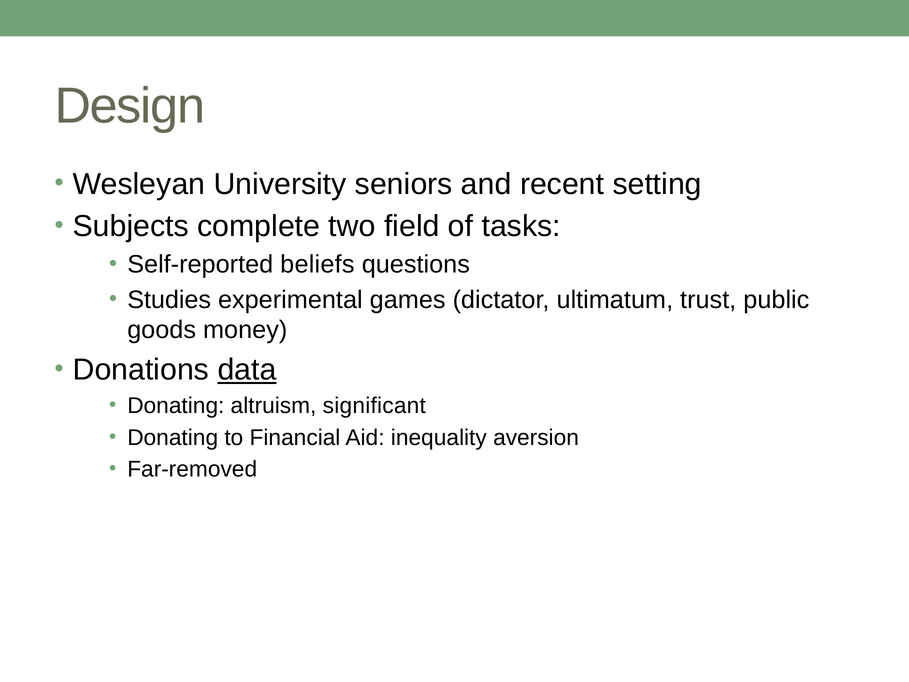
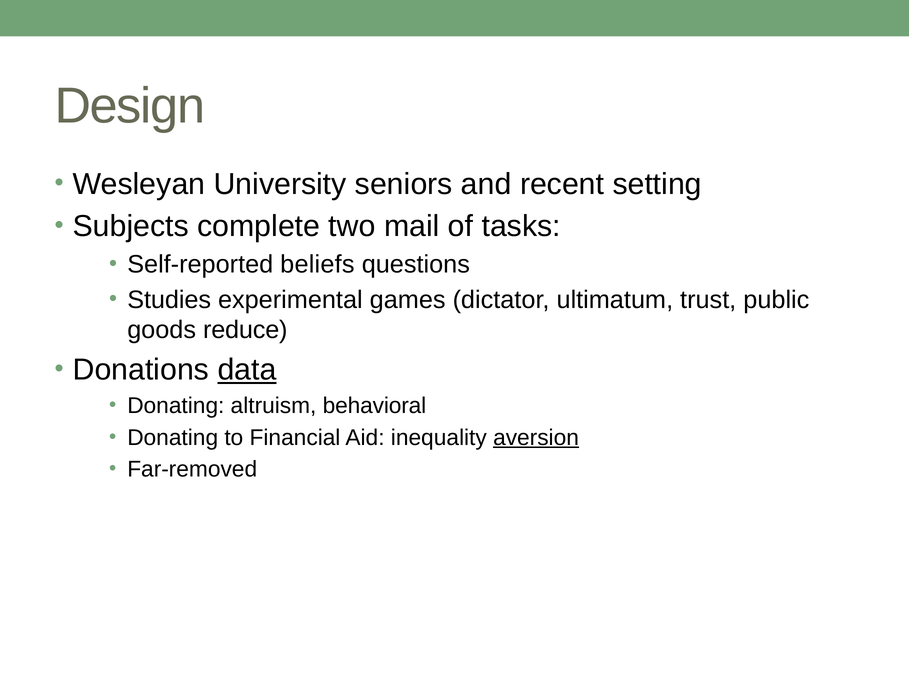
field: field -> mail
money: money -> reduce
significant: significant -> behavioral
aversion underline: none -> present
